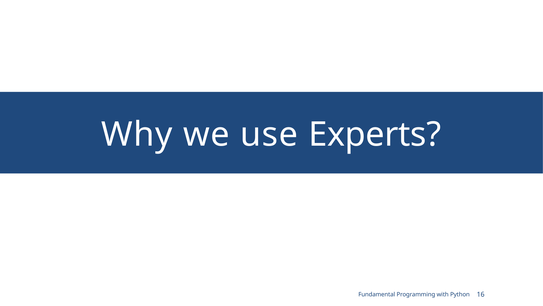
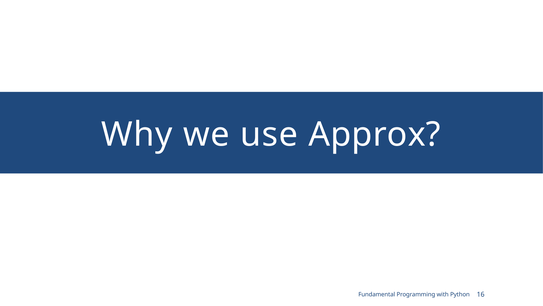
Experts: Experts -> Approx
